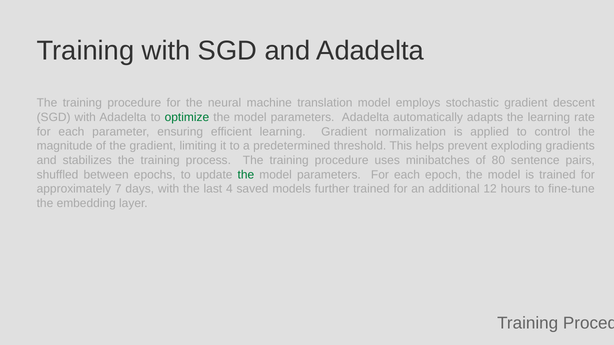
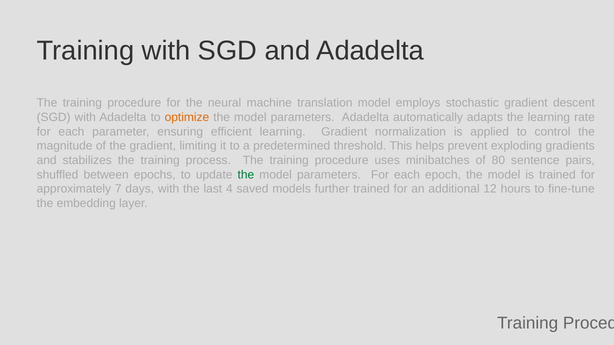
optimize colour: green -> orange
